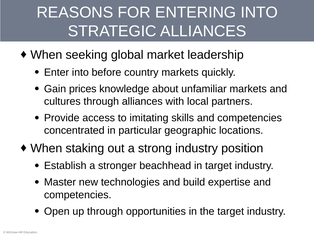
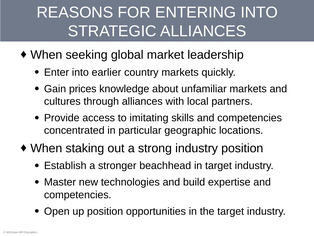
before: before -> earlier
up through: through -> position
